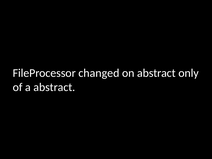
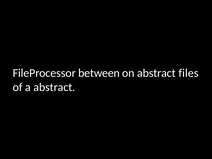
changed: changed -> between
only: only -> files
